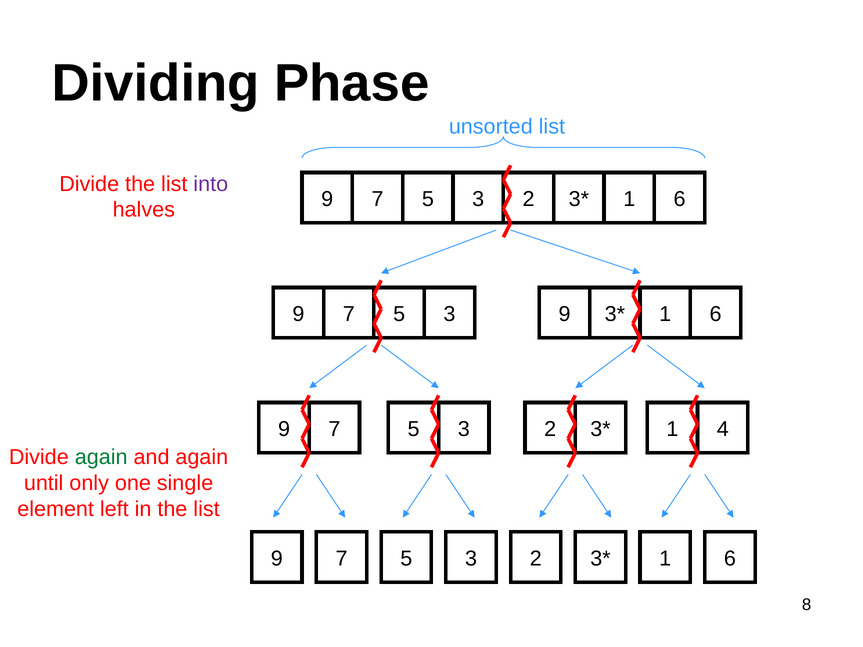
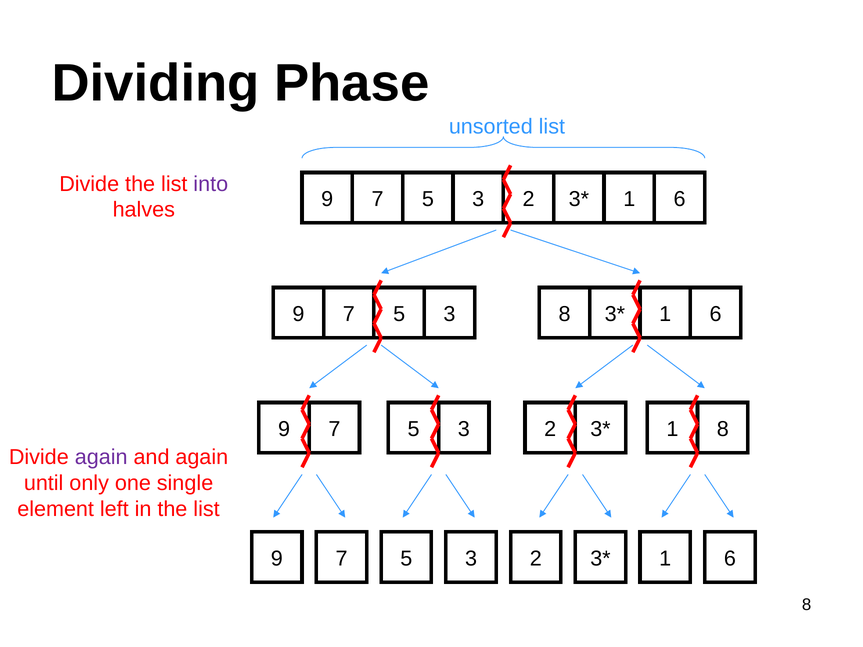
3 9: 9 -> 8
9 4: 4 -> 8
again at (101, 457) colour: green -> purple
